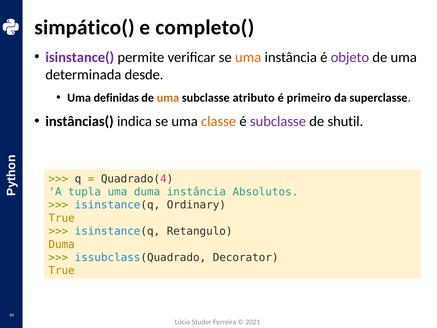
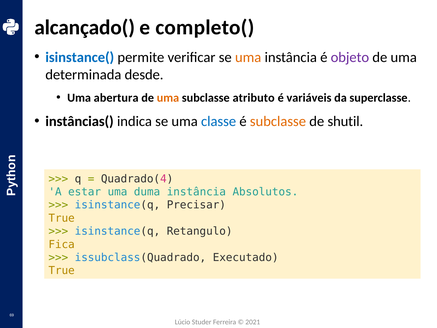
simpático(: simpático( -> alcançado(
isinstance( colour: purple -> blue
definidas: definidas -> abertura
primeiro: primeiro -> variáveis
classe colour: orange -> blue
subclasse at (278, 121) colour: purple -> orange
tupla: tupla -> estar
Ordinary: Ordinary -> Precisar
Duma at (62, 244): Duma -> Fica
Decorator: Decorator -> Executado
